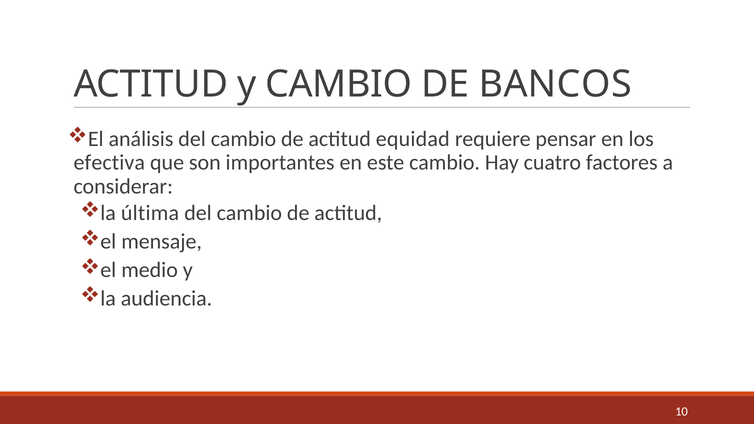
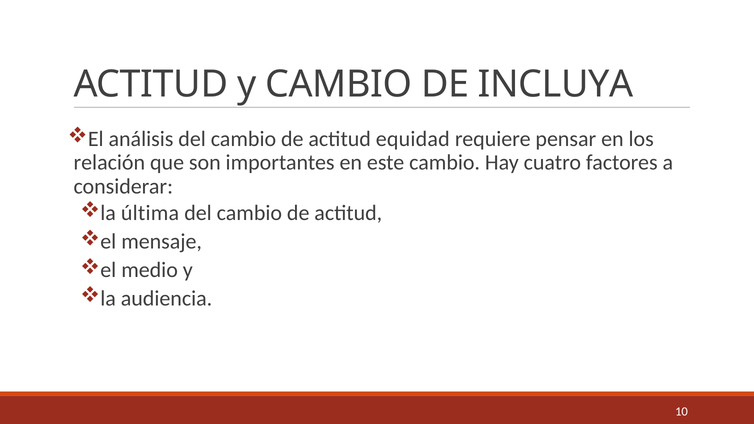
BANCOS: BANCOS -> INCLUYA
efectiva: efectiva -> relación
